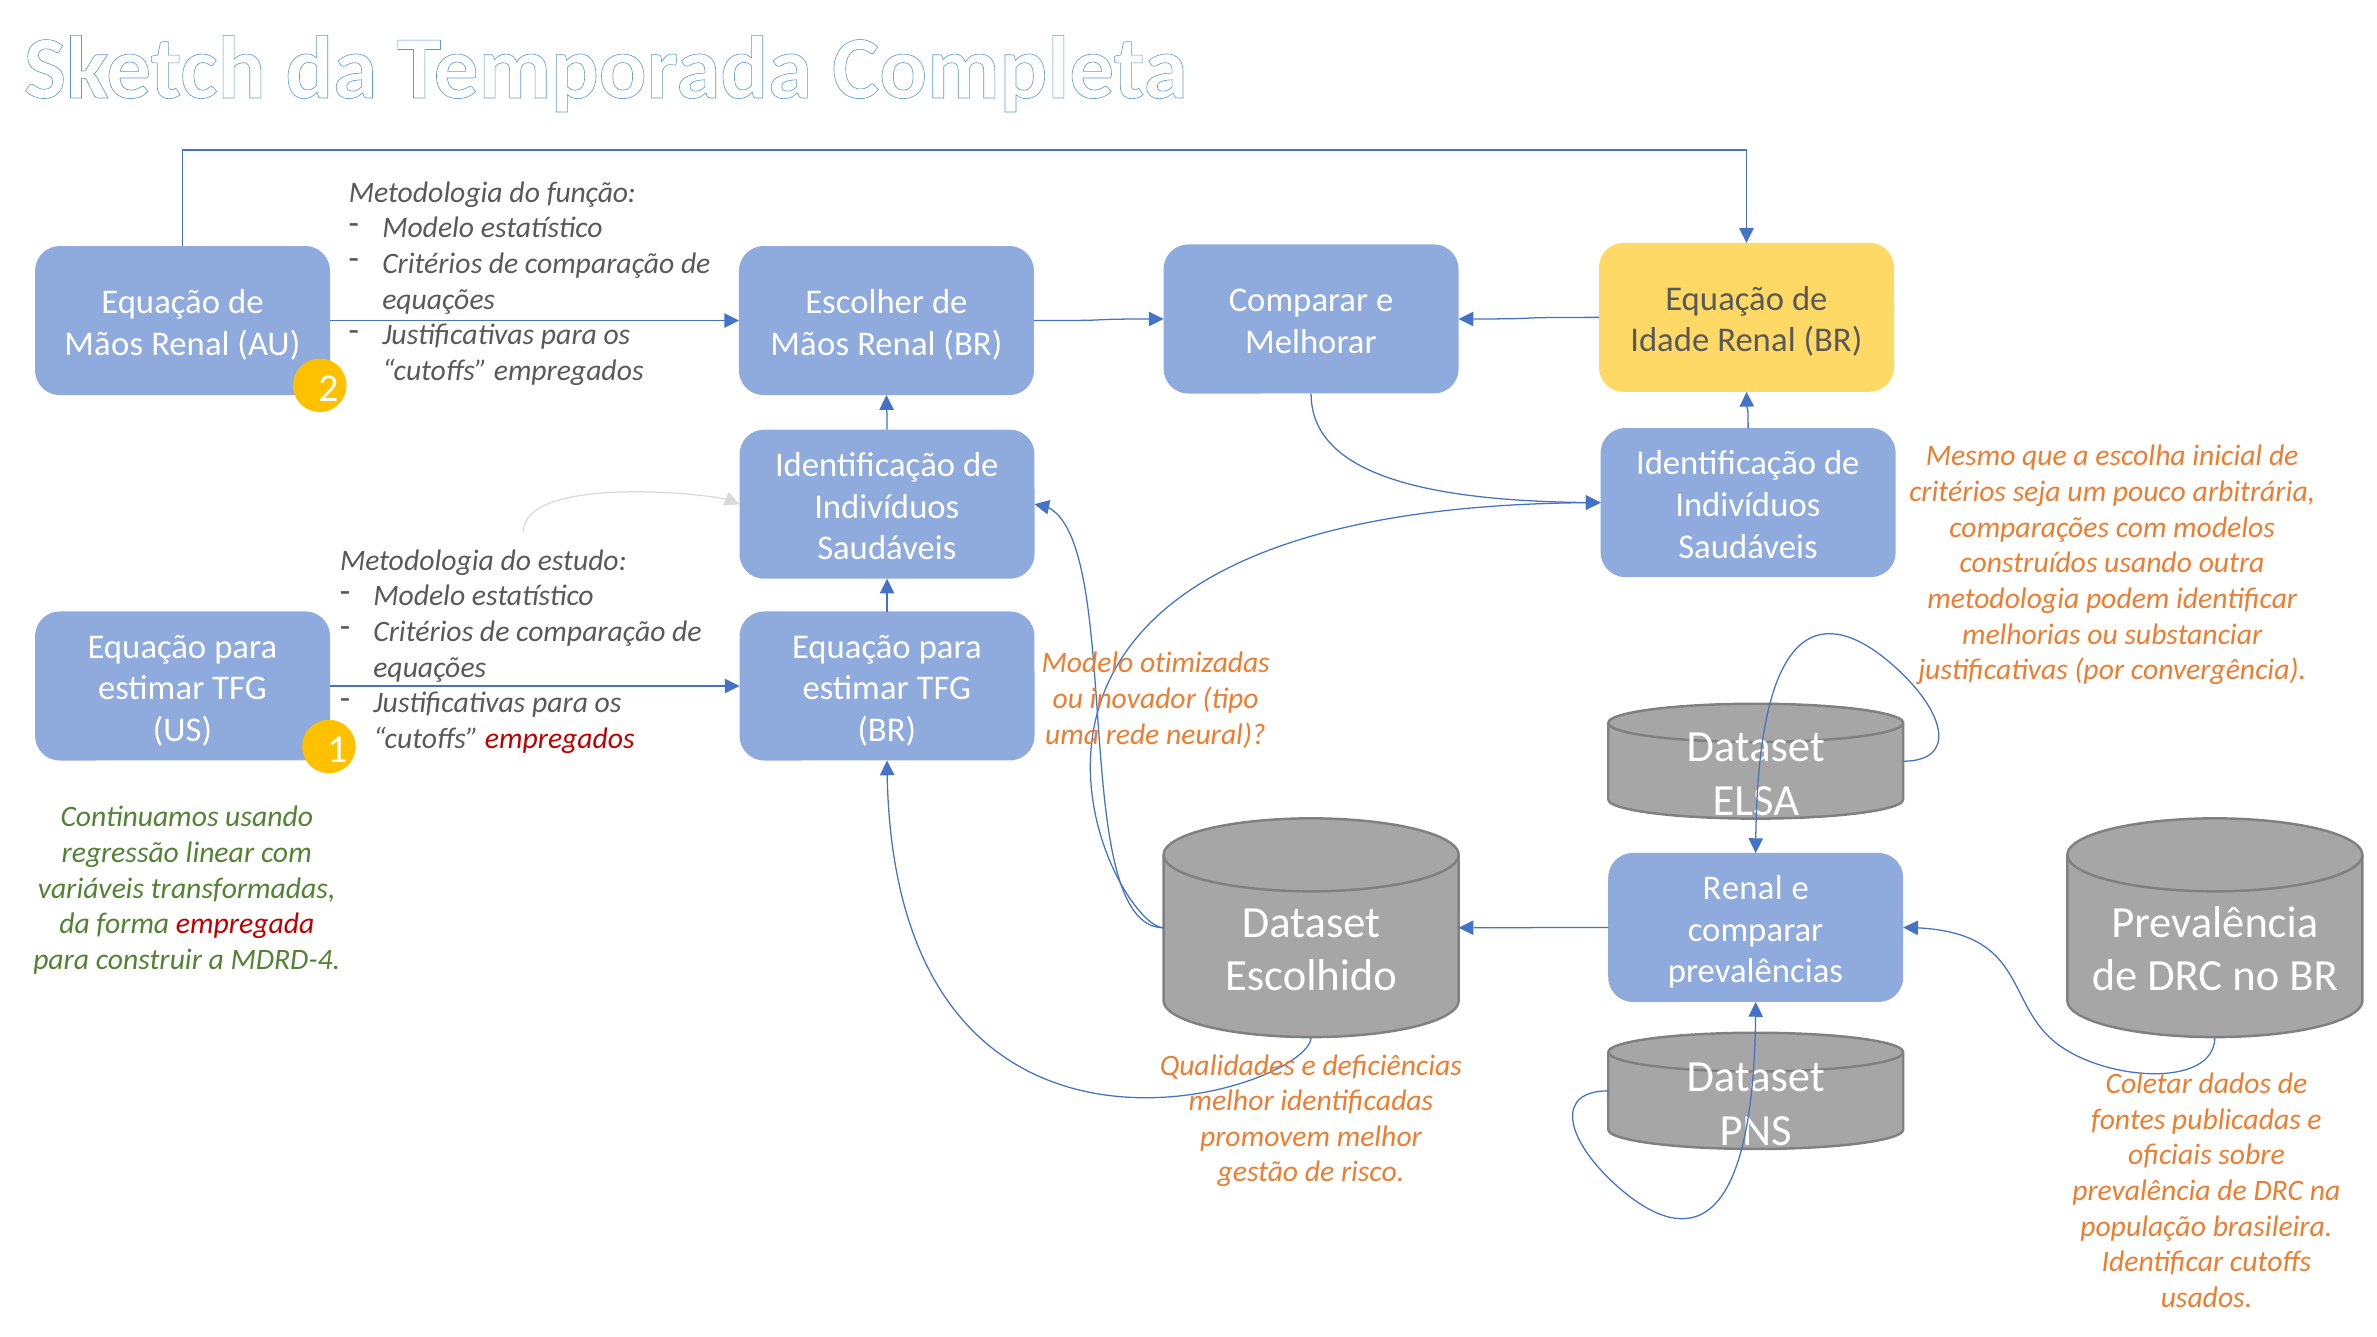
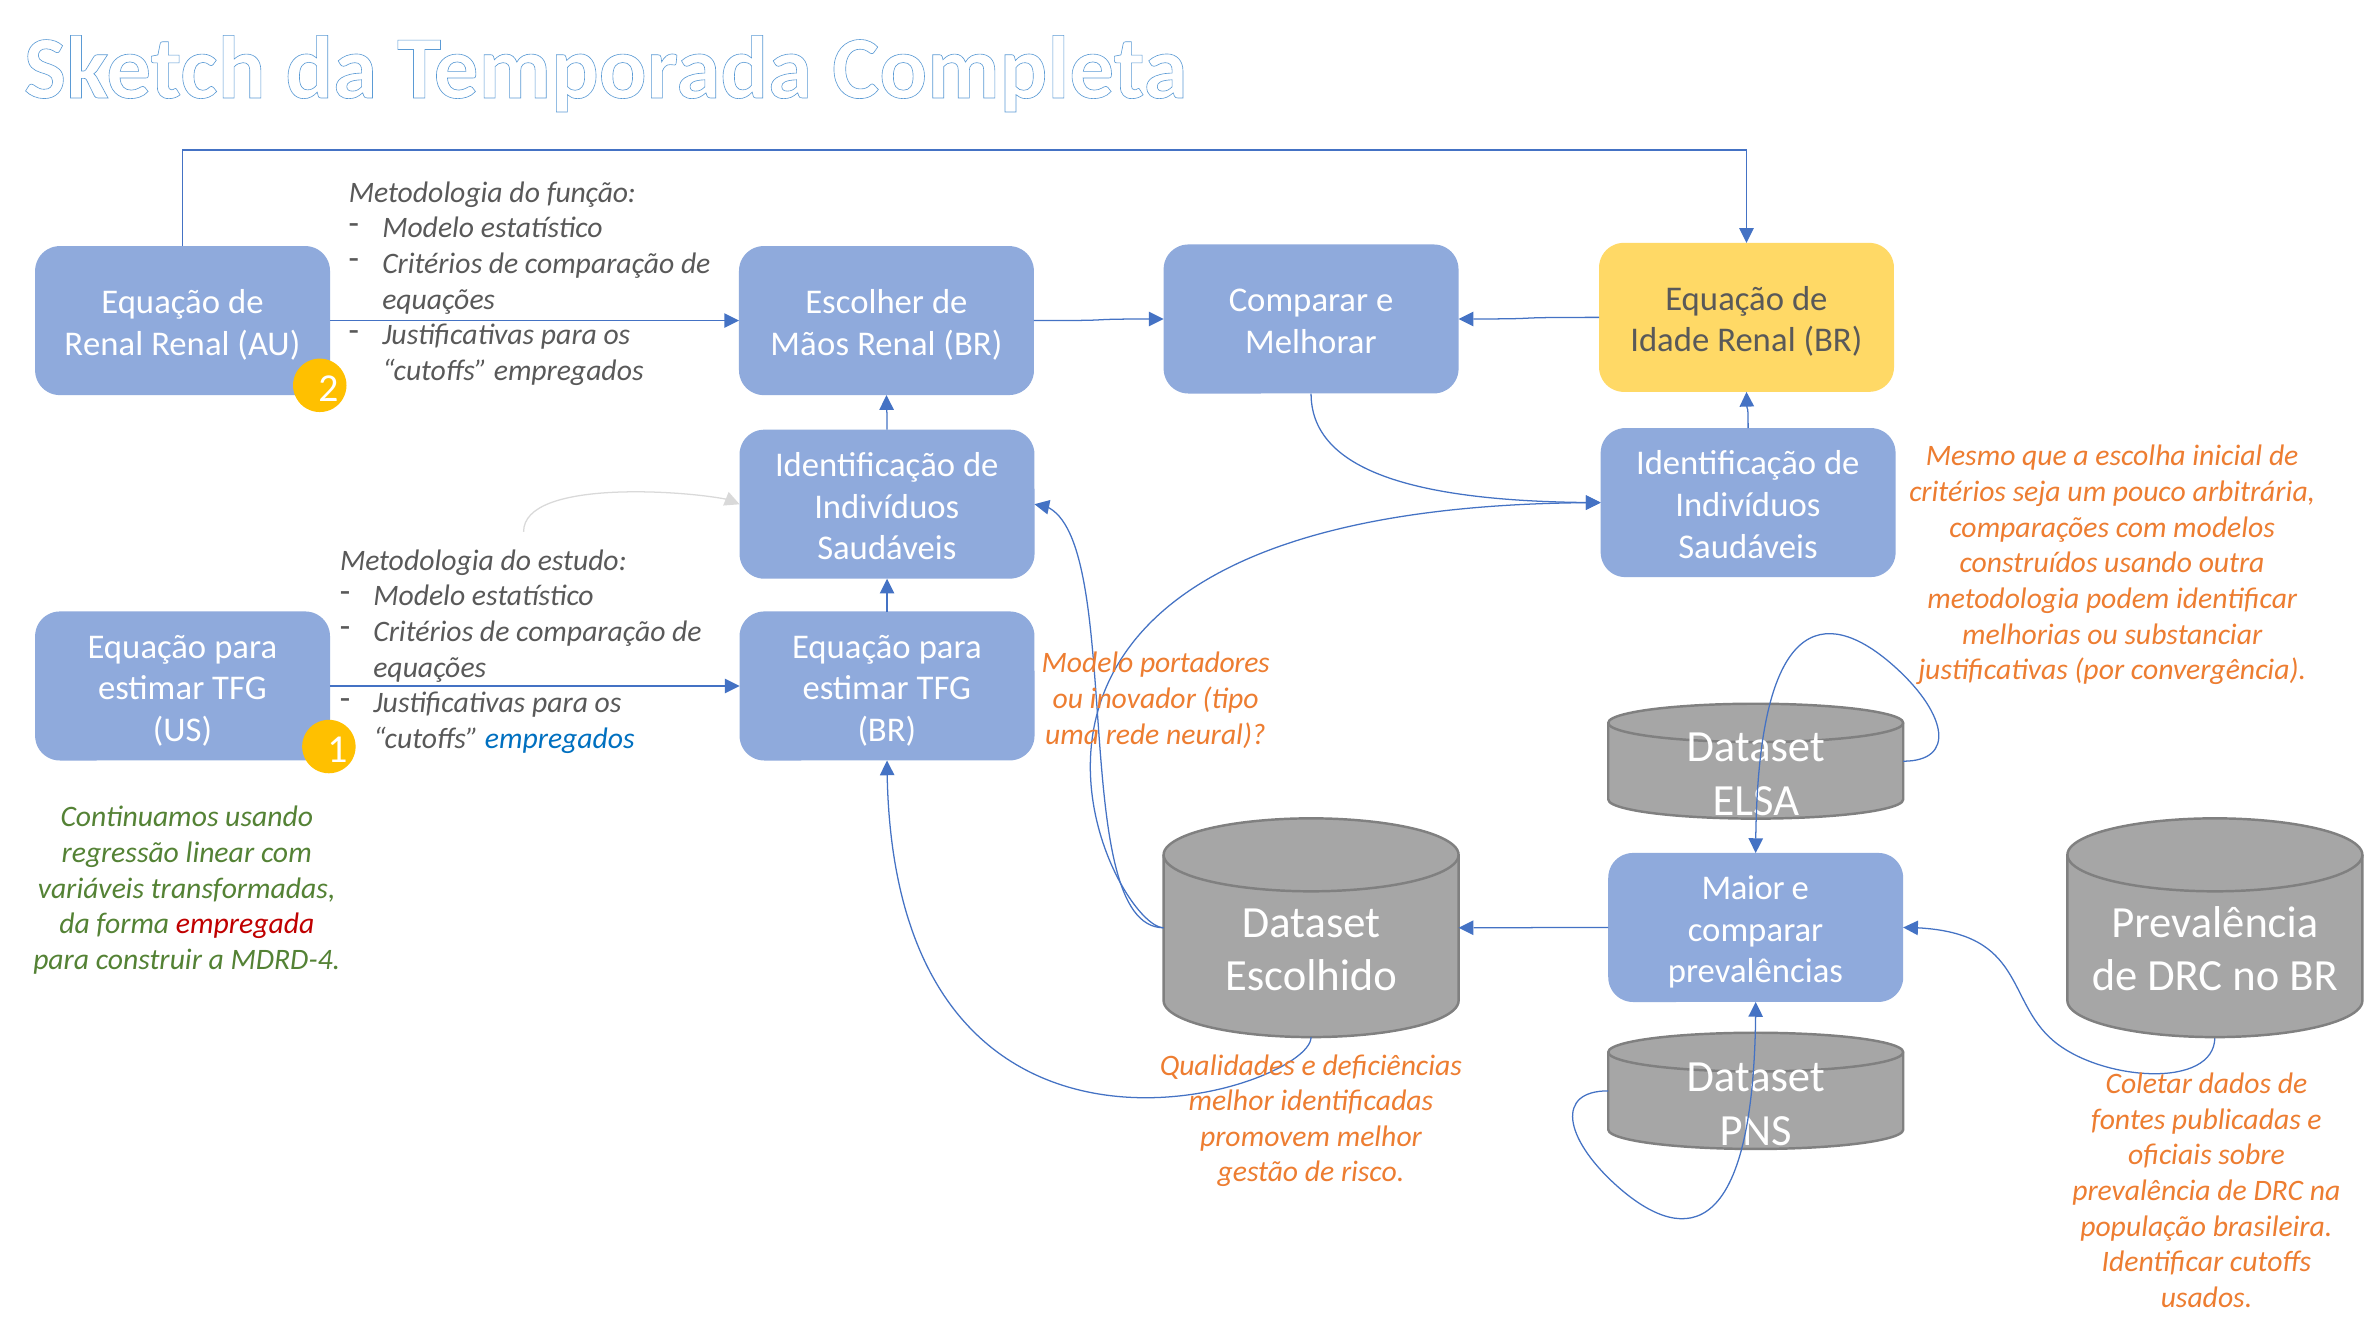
Mãos at (104, 344): Mãos -> Renal
otimizadas: otimizadas -> portadores
empregados at (560, 739) colour: red -> blue
Renal at (1743, 888): Renal -> Maior
